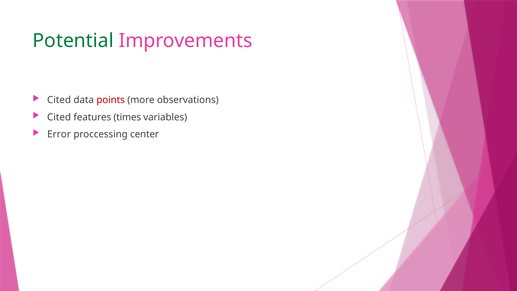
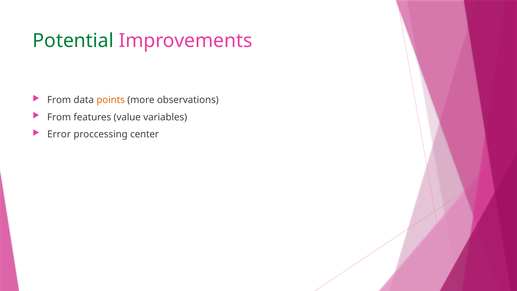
Cited at (59, 100): Cited -> From
points colour: red -> orange
Cited at (59, 117): Cited -> From
times: times -> value
